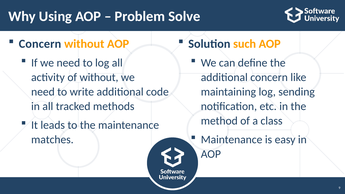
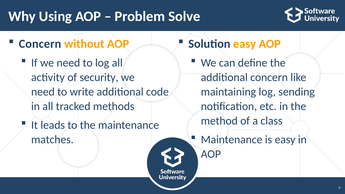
Solution such: such -> easy
of without: without -> security
